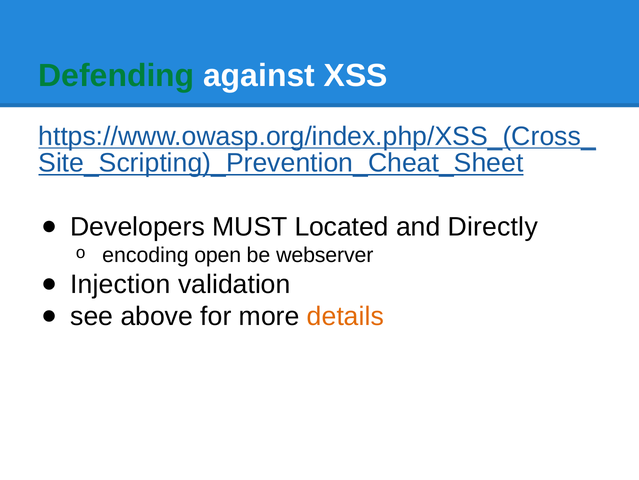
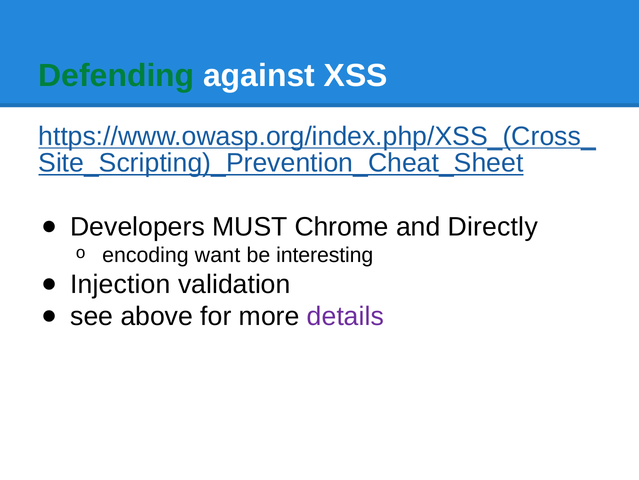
Located: Located -> Chrome
open: open -> want
webserver: webserver -> interesting
details colour: orange -> purple
